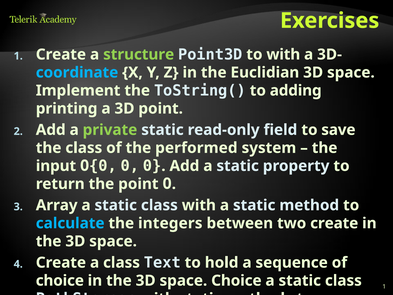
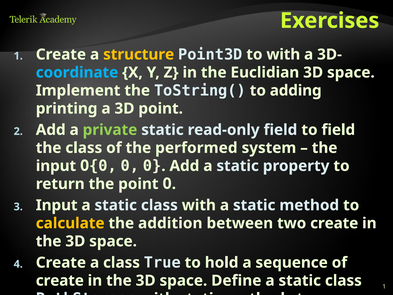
structure colour: light green -> yellow
field to save: save -> field
Array at (57, 205): Array -> Input
calculate colour: light blue -> yellow
integers: integers -> addition
class Text: Text -> True
choice at (60, 280): choice -> create
space Choice: Choice -> Define
